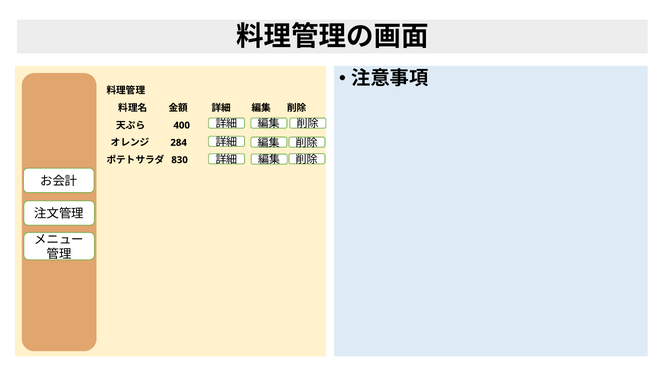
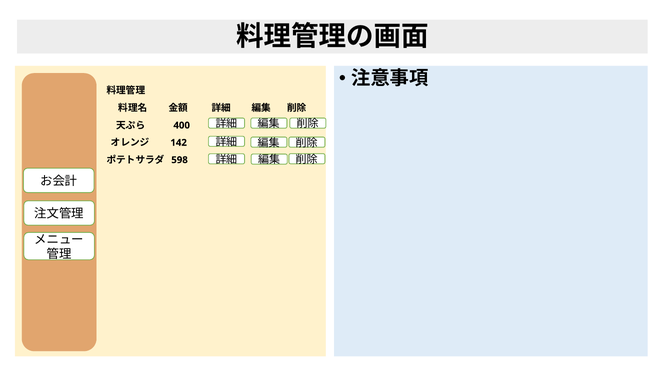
284: 284 -> 142
830: 830 -> 598
